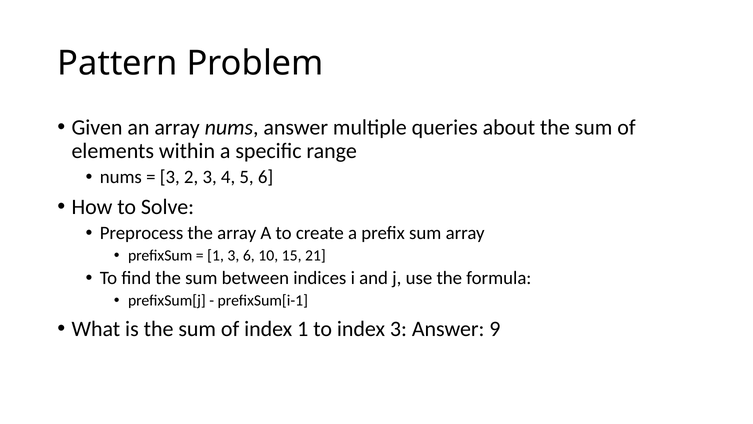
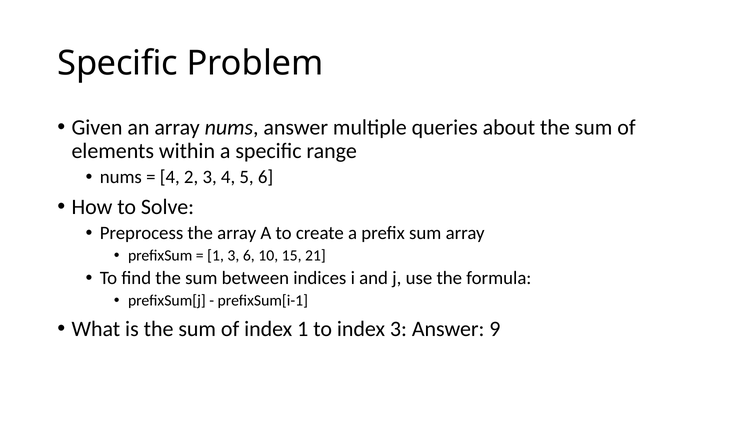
Pattern at (117, 63): Pattern -> Specific
3 at (170, 177): 3 -> 4
